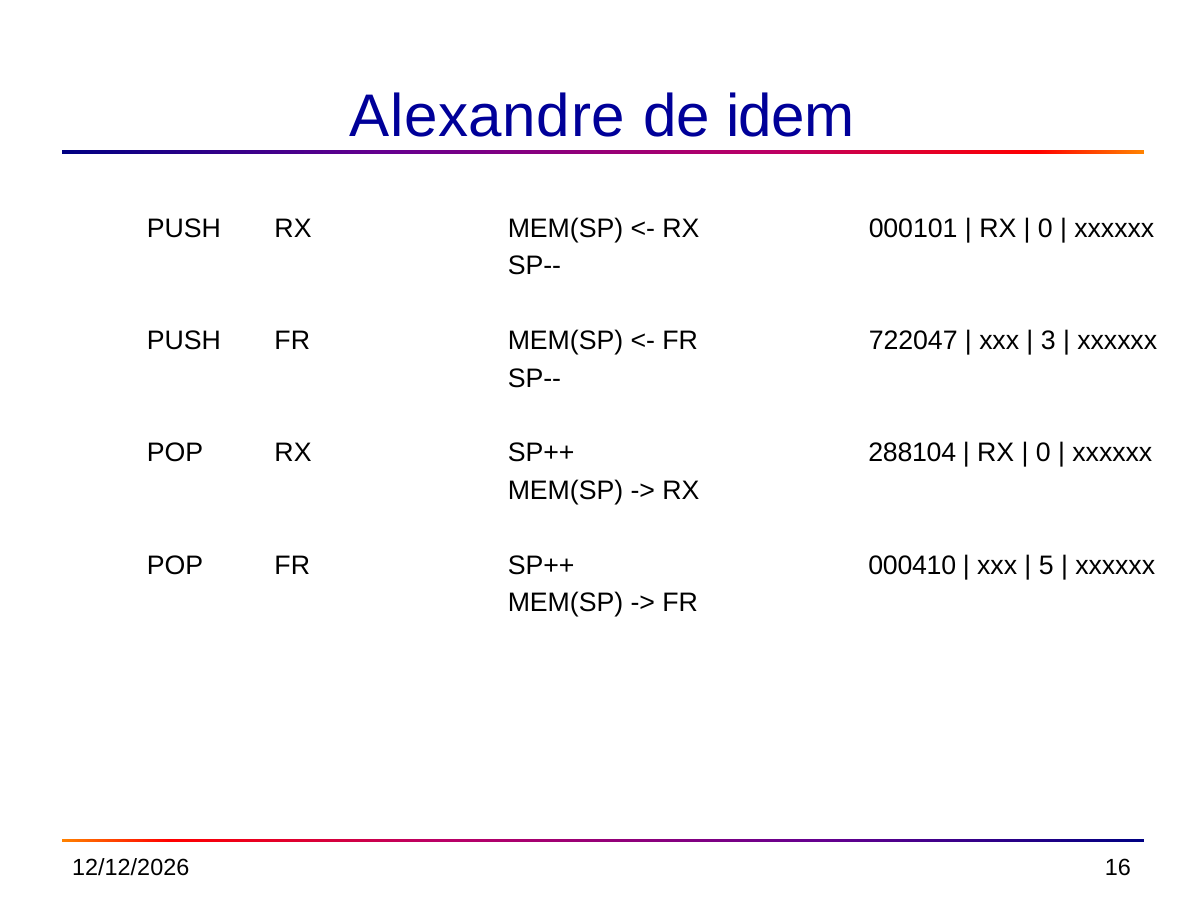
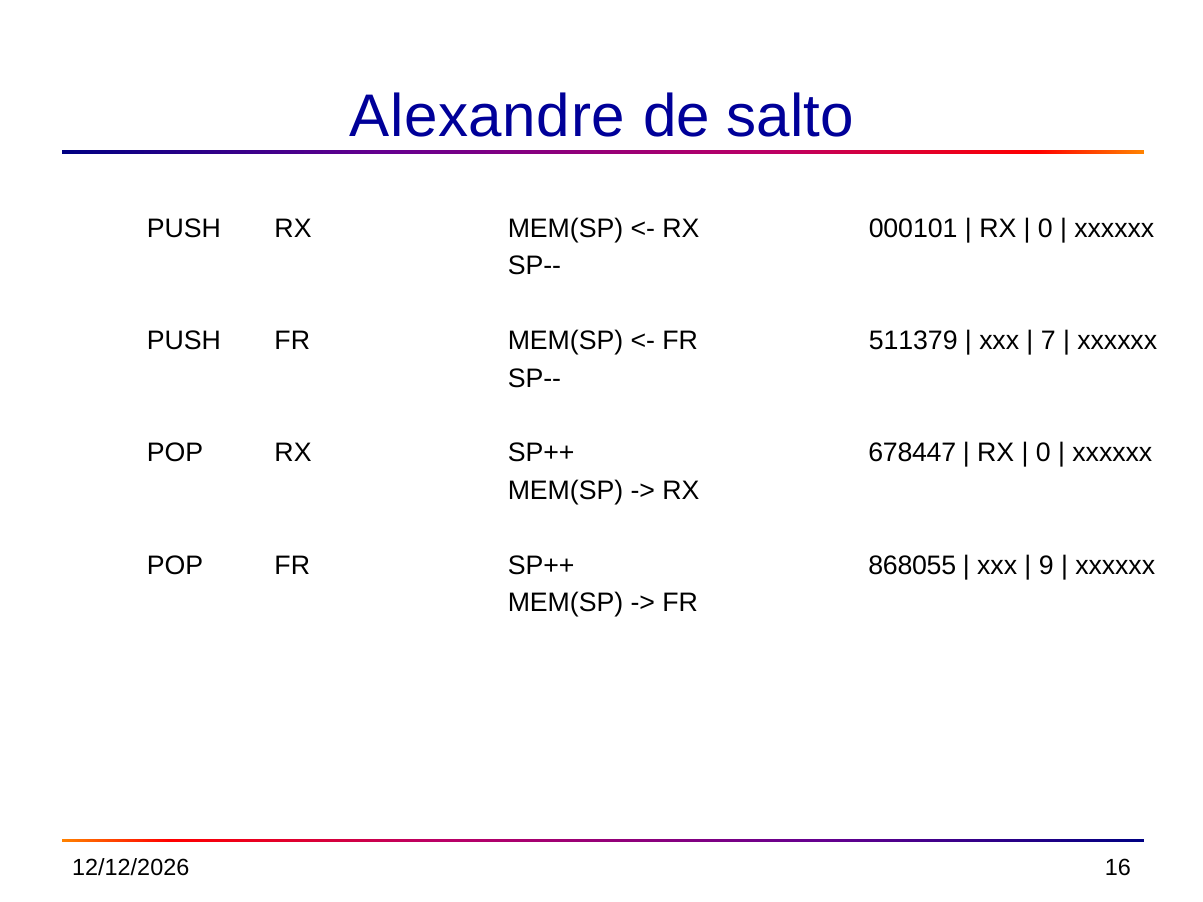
idem: idem -> salto
722047: 722047 -> 511379
3: 3 -> 7
288104: 288104 -> 678447
000410: 000410 -> 868055
5: 5 -> 9
